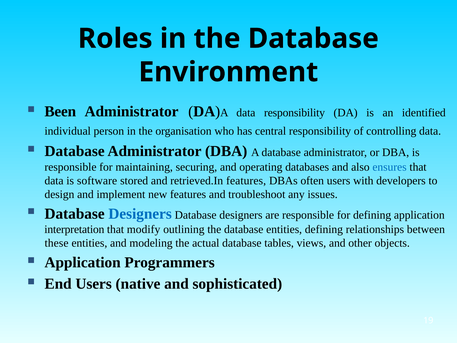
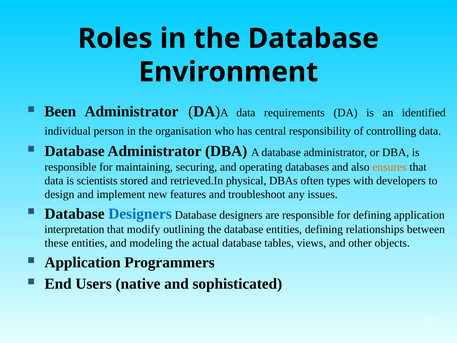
data responsibility: responsibility -> requirements
ensures colour: blue -> orange
software: software -> scientists
retrieved.In features: features -> physical
often users: users -> types
